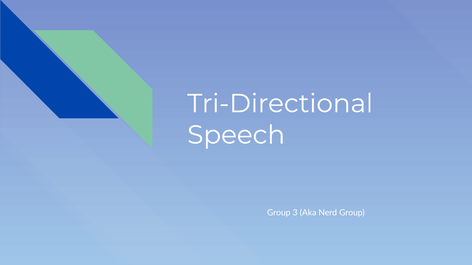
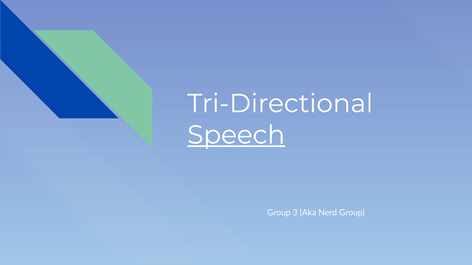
Speech underline: none -> present
